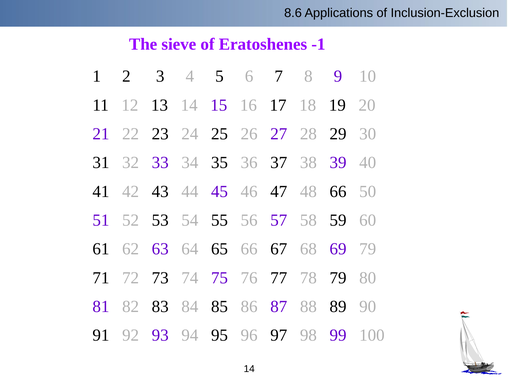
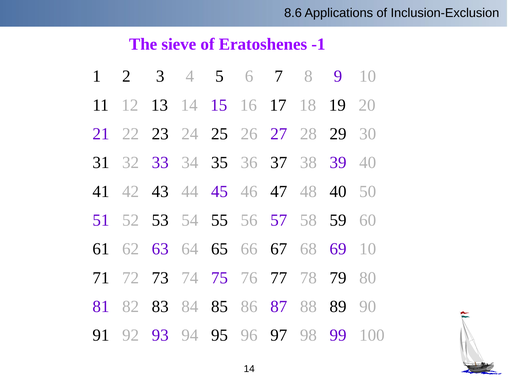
48 66: 66 -> 40
69 79: 79 -> 10
